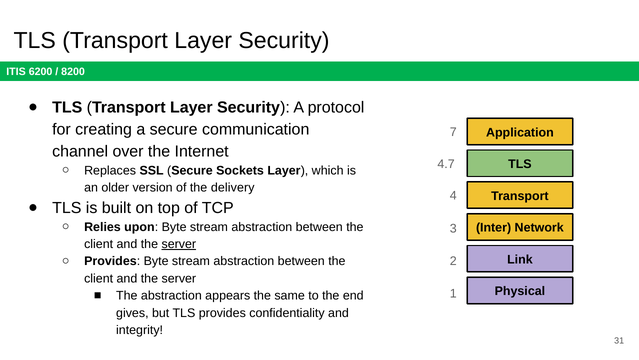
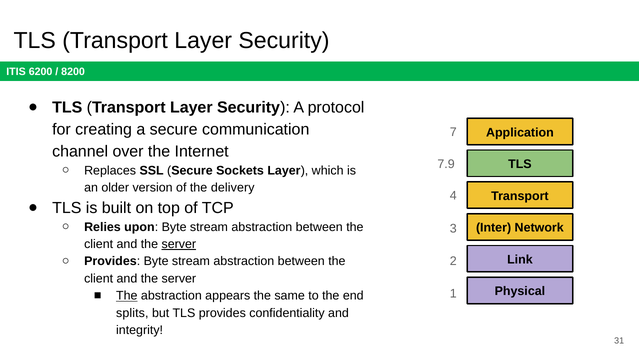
4.7: 4.7 -> 7.9
The at (127, 295) underline: none -> present
gives: gives -> splits
